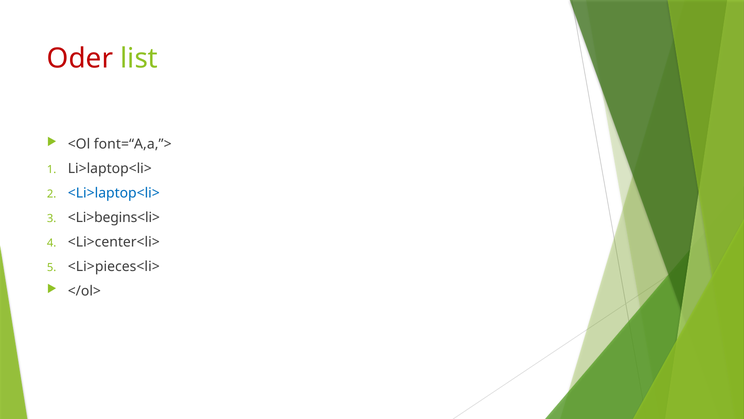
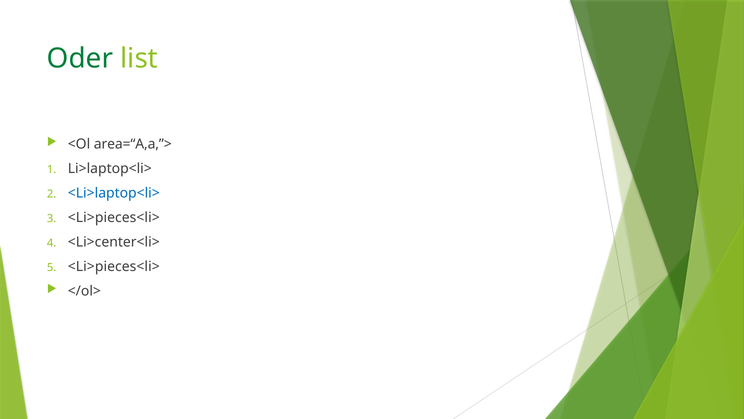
Oder colour: red -> green
font=“A,a,”>: font=“A,a,”> -> area=“A,a,”>
<Li>begins<li> at (114, 217): <Li>begins<li> -> <Li>pieces<li>
